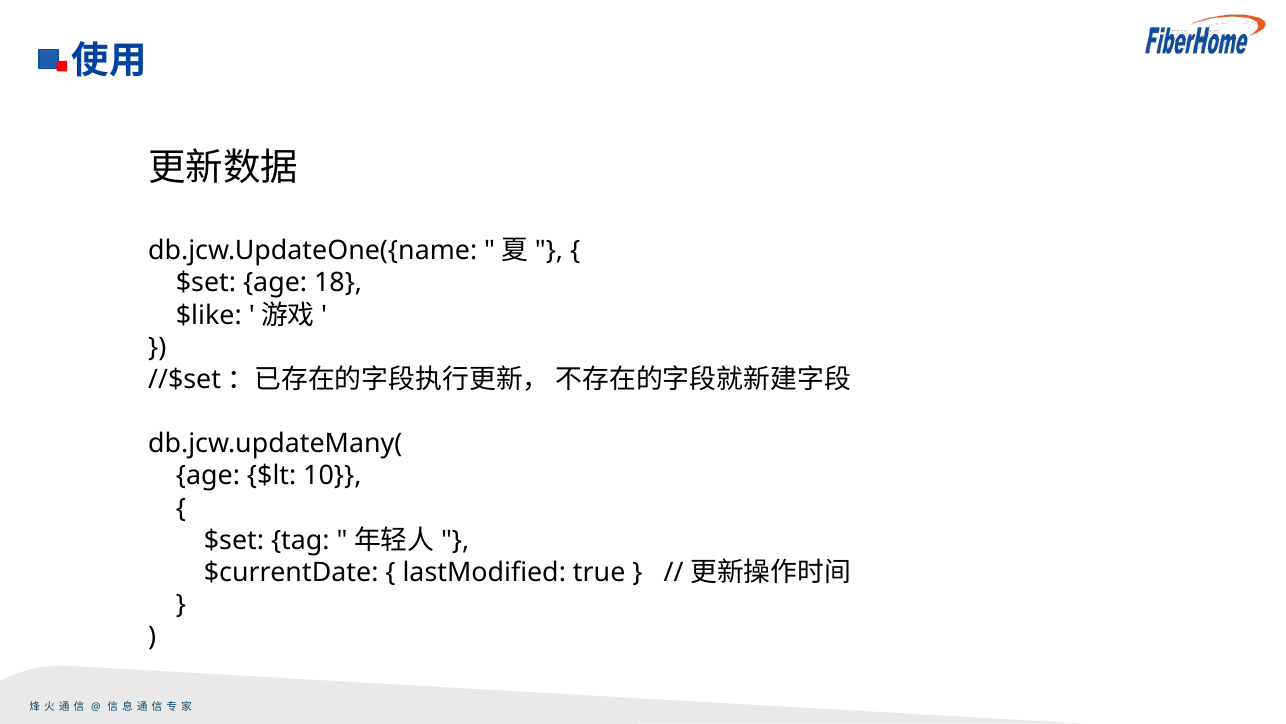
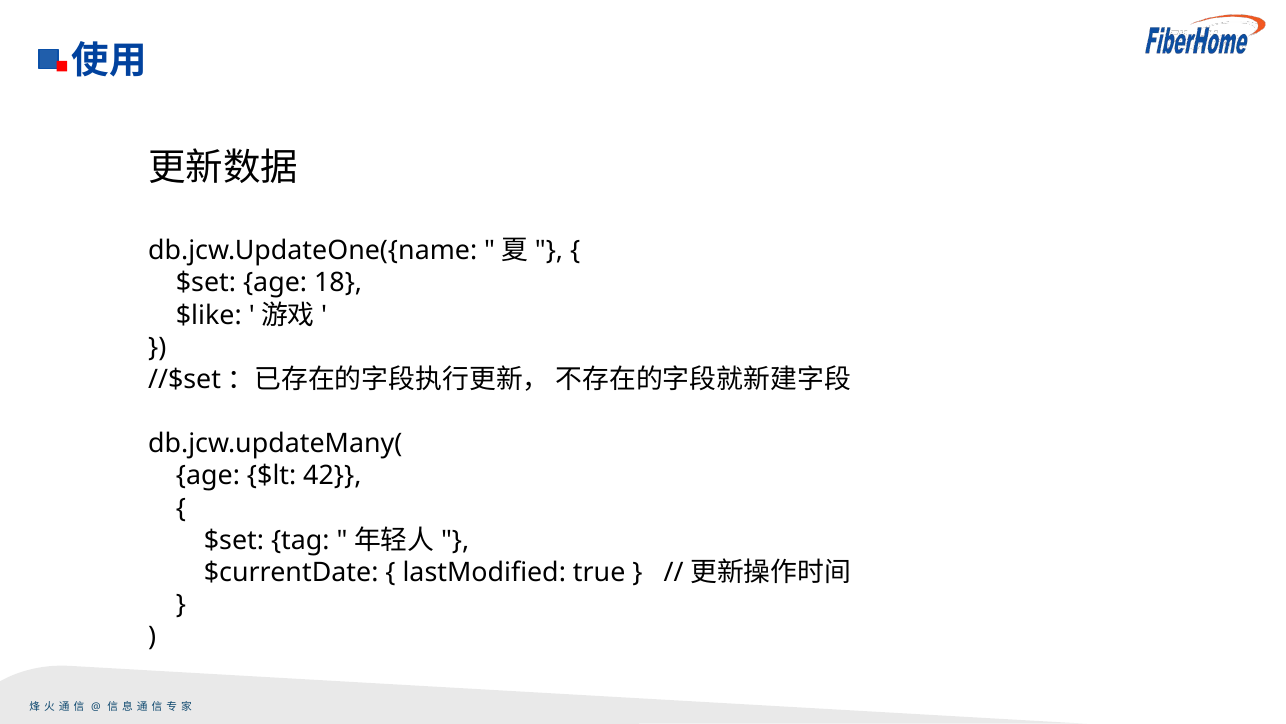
10: 10 -> 42
